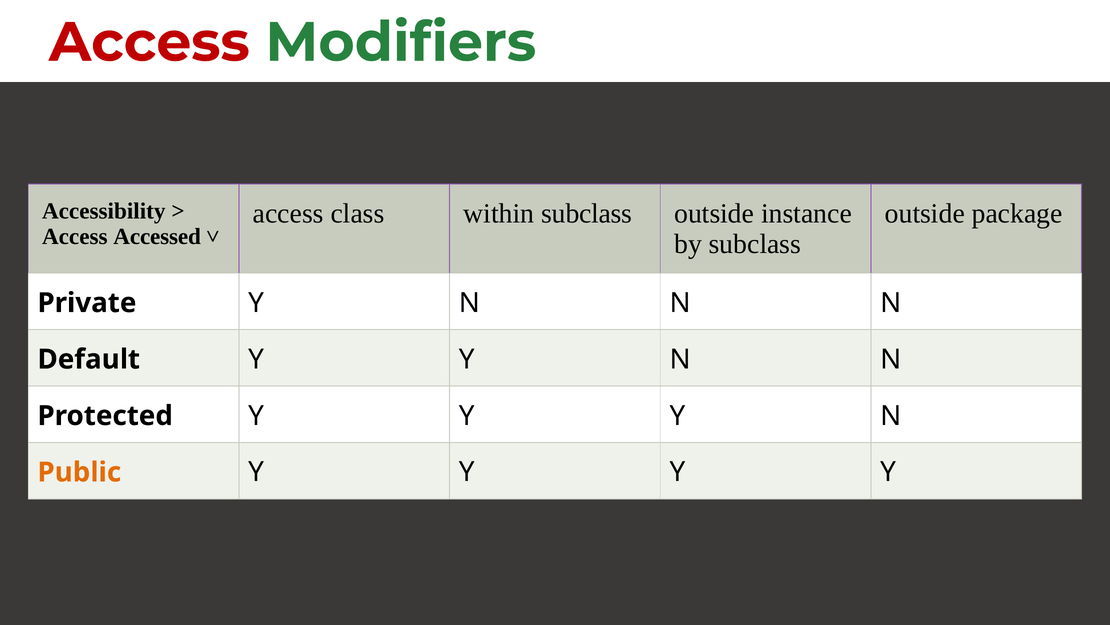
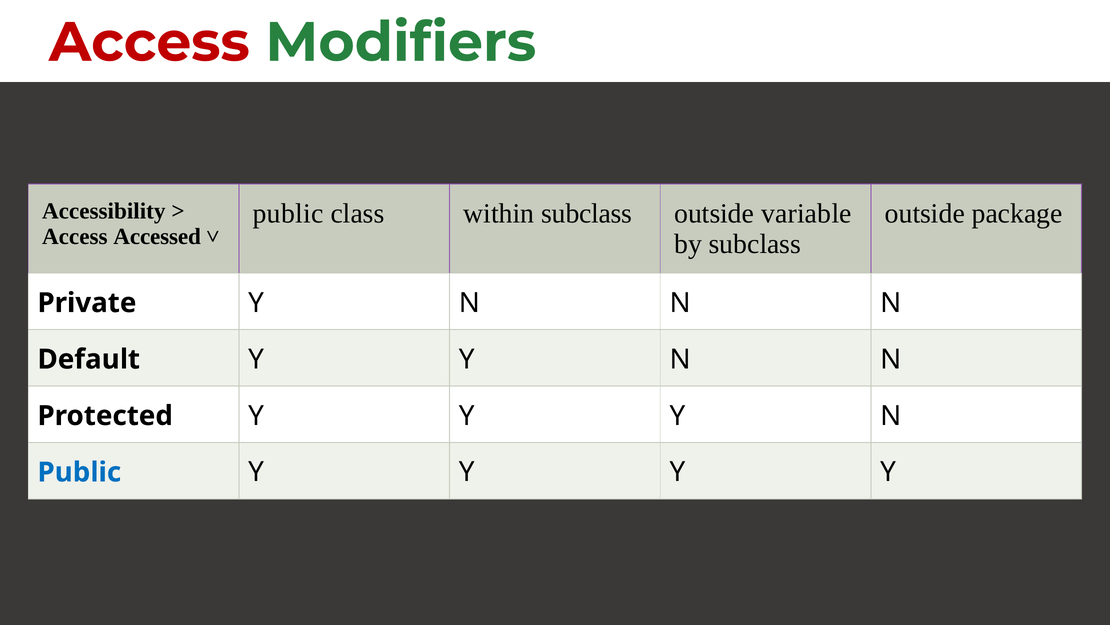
access at (288, 213): access -> public
instance: instance -> variable
Public at (79, 472) colour: orange -> blue
